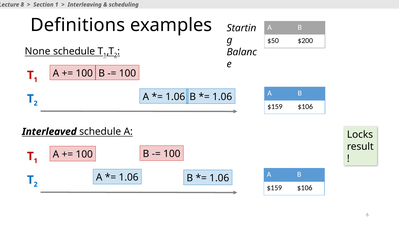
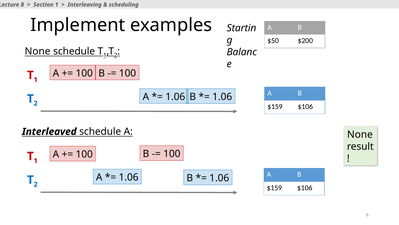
Definitions: Definitions -> Implement
Locks at (360, 134): Locks -> None
